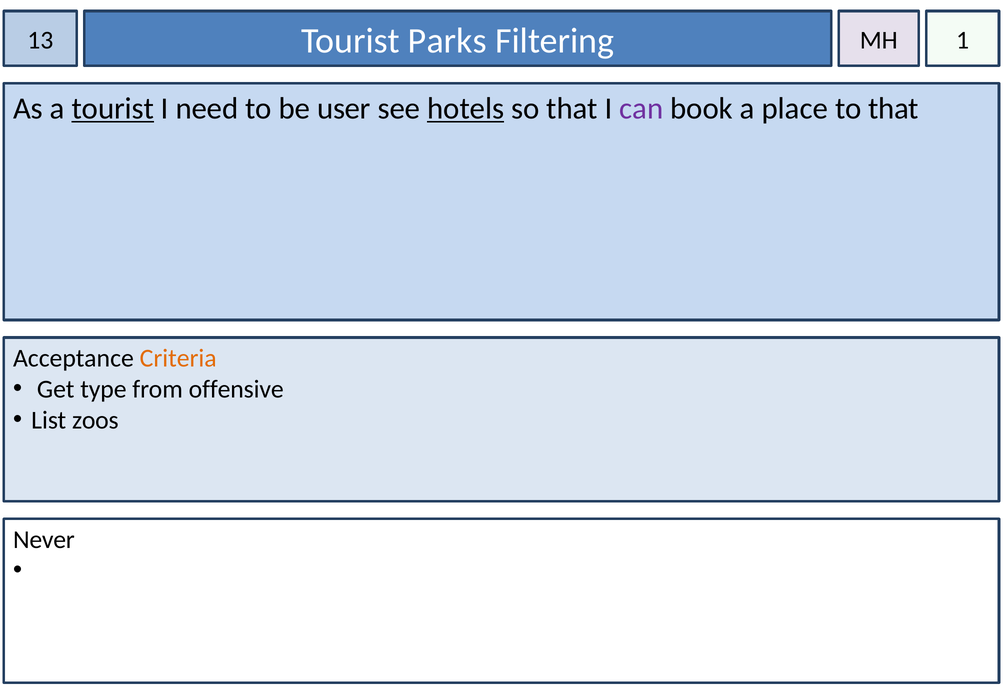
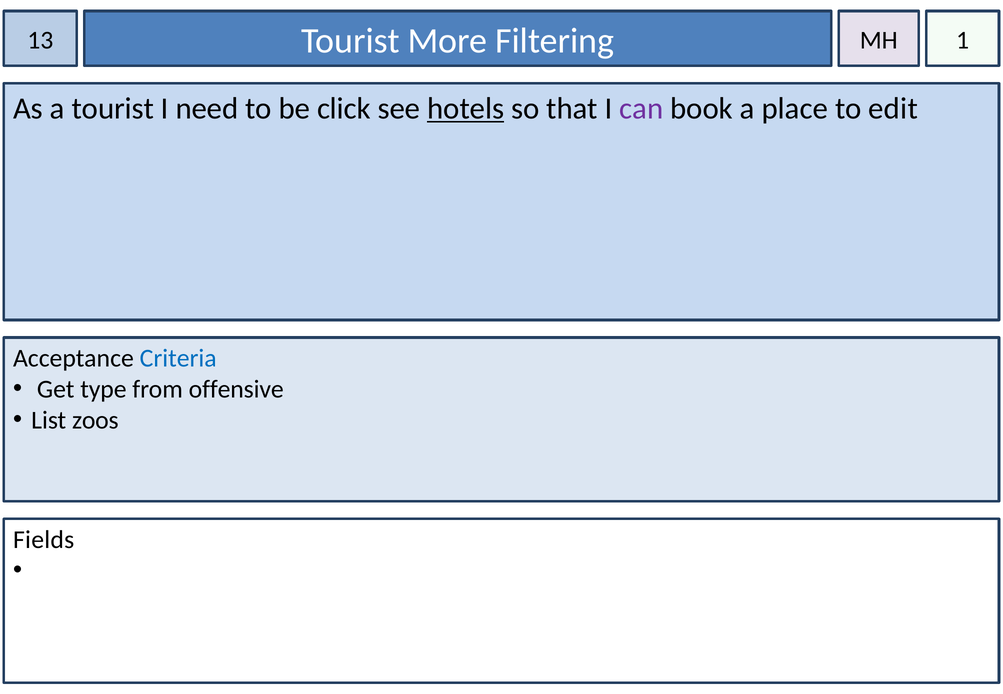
Parks: Parks -> More
tourist at (113, 108) underline: present -> none
user: user -> click
to that: that -> edit
Criteria colour: orange -> blue
Never: Never -> Fields
